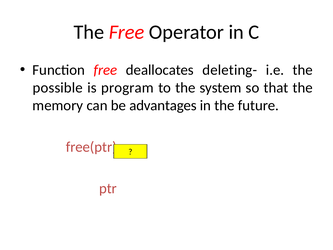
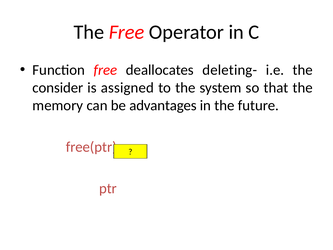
possible: possible -> consider
program: program -> assigned
